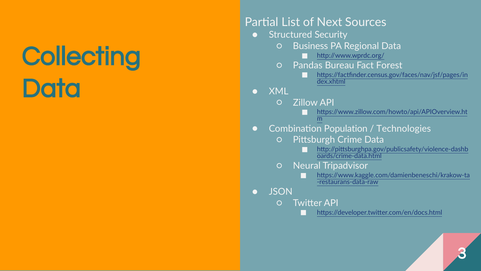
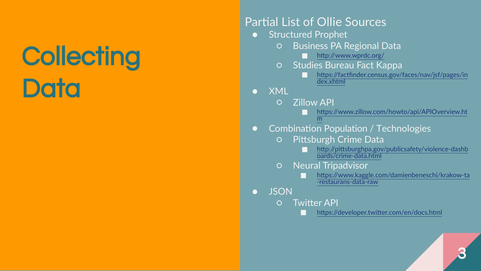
Next: Next -> Ollie
Security: Security -> Prophet
Pandas: Pandas -> Studies
Forest: Forest -> Kappa
